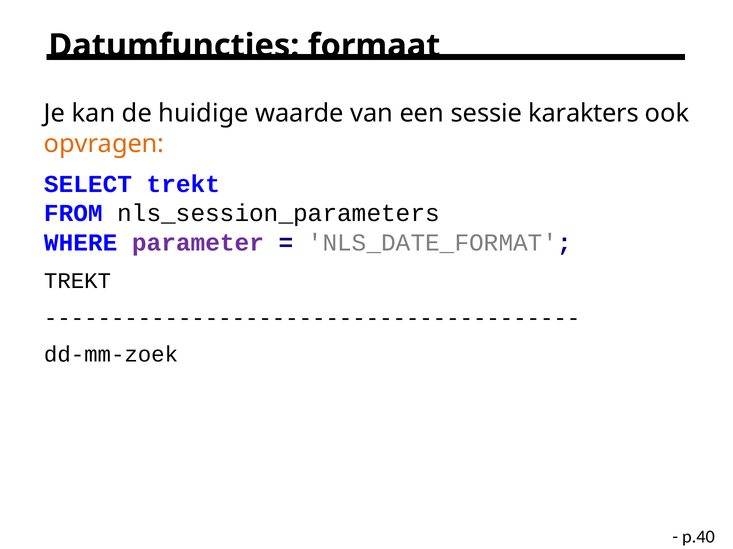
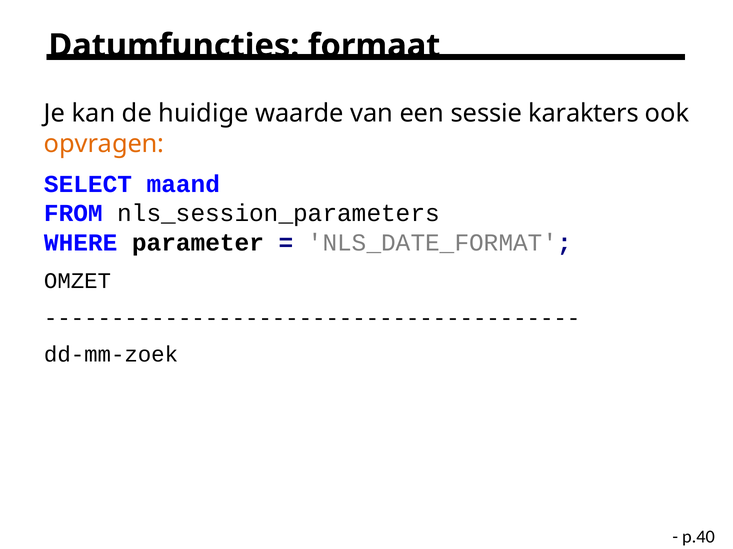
SELECT trekt: trekt -> maand
parameter colour: purple -> black
TREKT at (78, 281): TREKT -> OMZET
